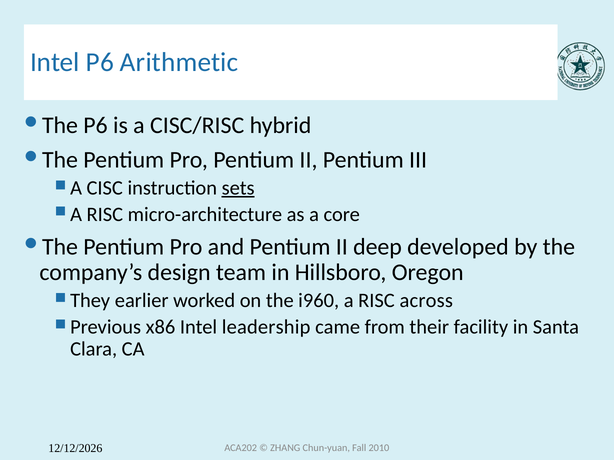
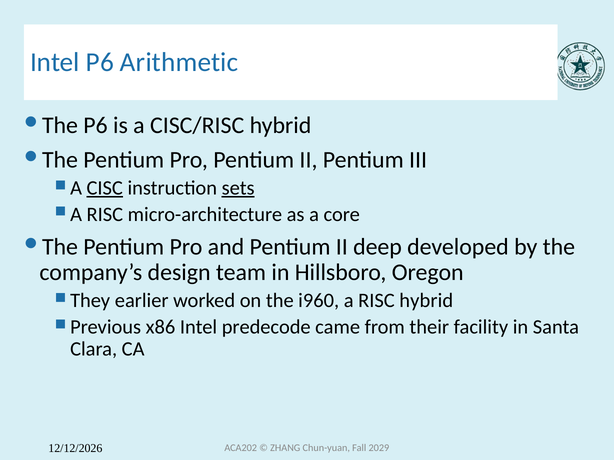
CISC underline: none -> present
RISC across: across -> hybrid
leadership: leadership -> predecode
2010: 2010 -> 2029
